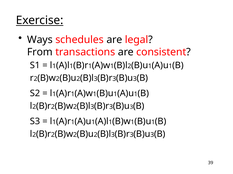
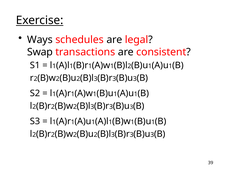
From: From -> Swap
